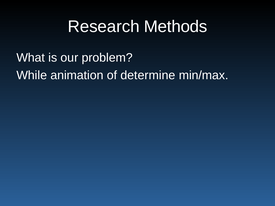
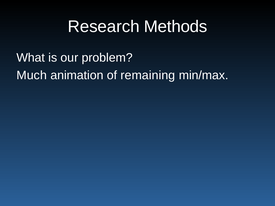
While: While -> Much
determine: determine -> remaining
